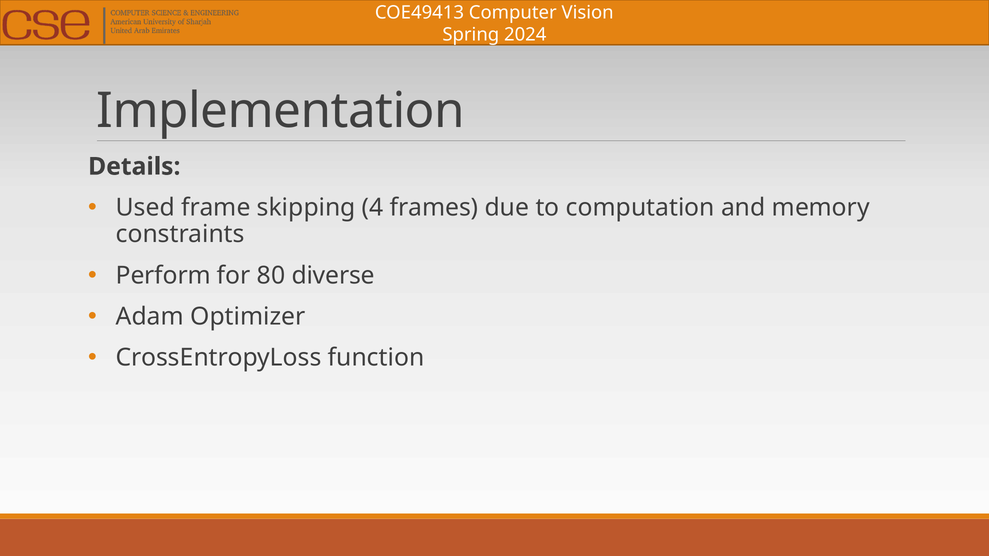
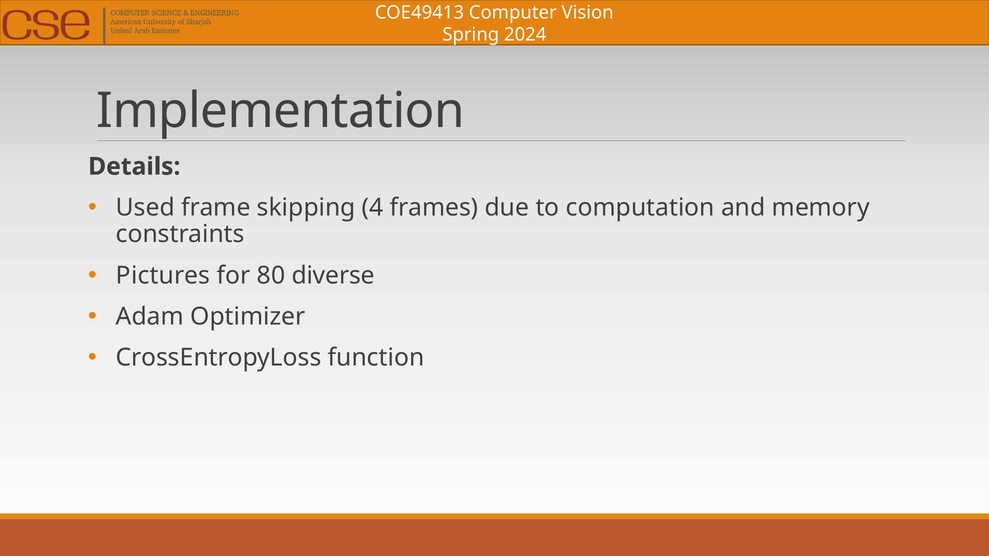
Perform: Perform -> Pictures
